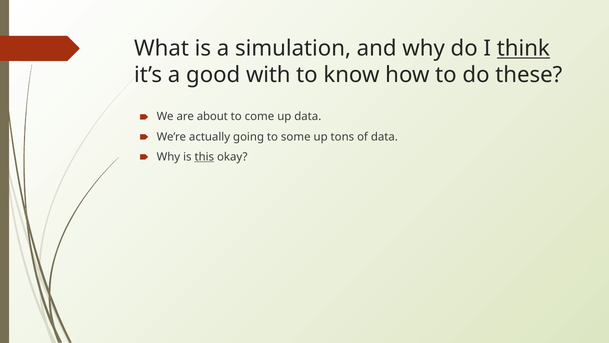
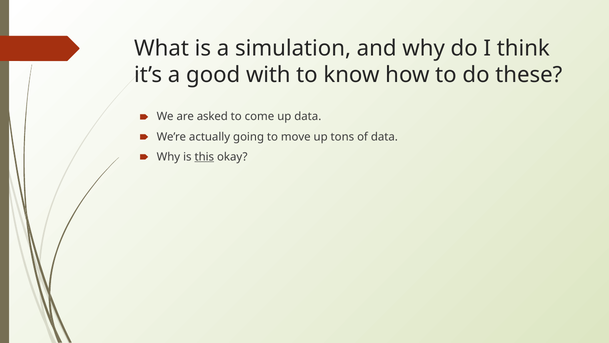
think underline: present -> none
about: about -> asked
some: some -> move
